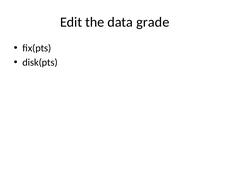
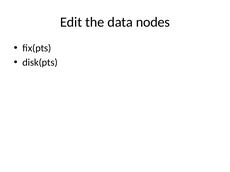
grade: grade -> nodes
